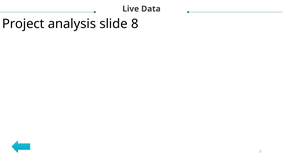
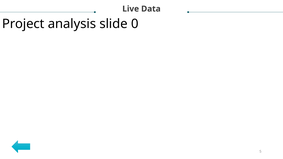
8: 8 -> 0
